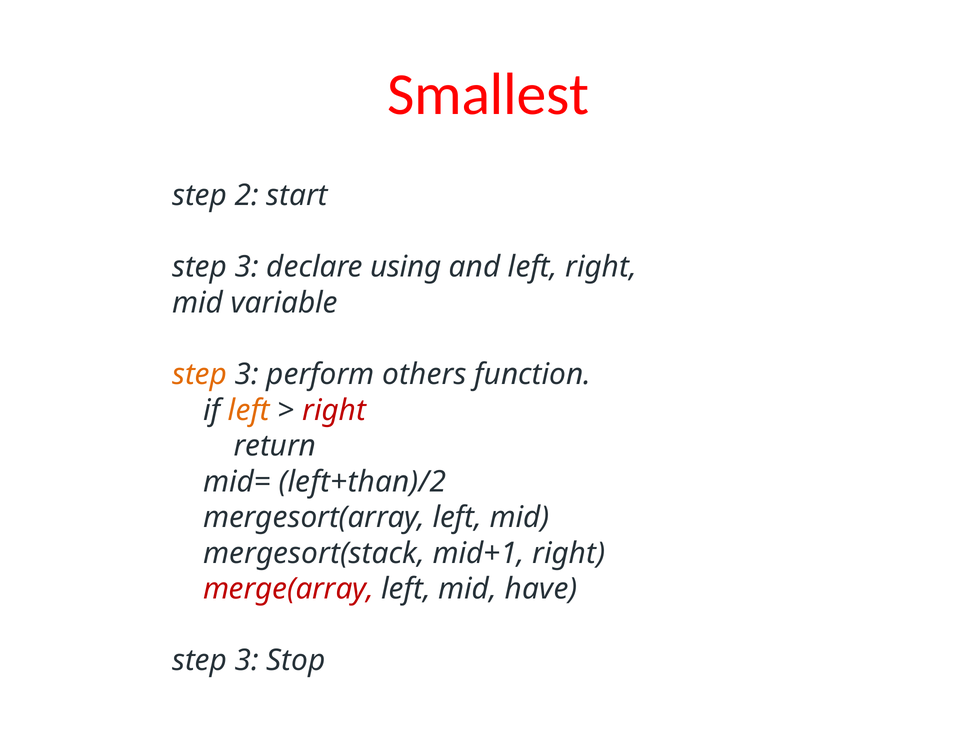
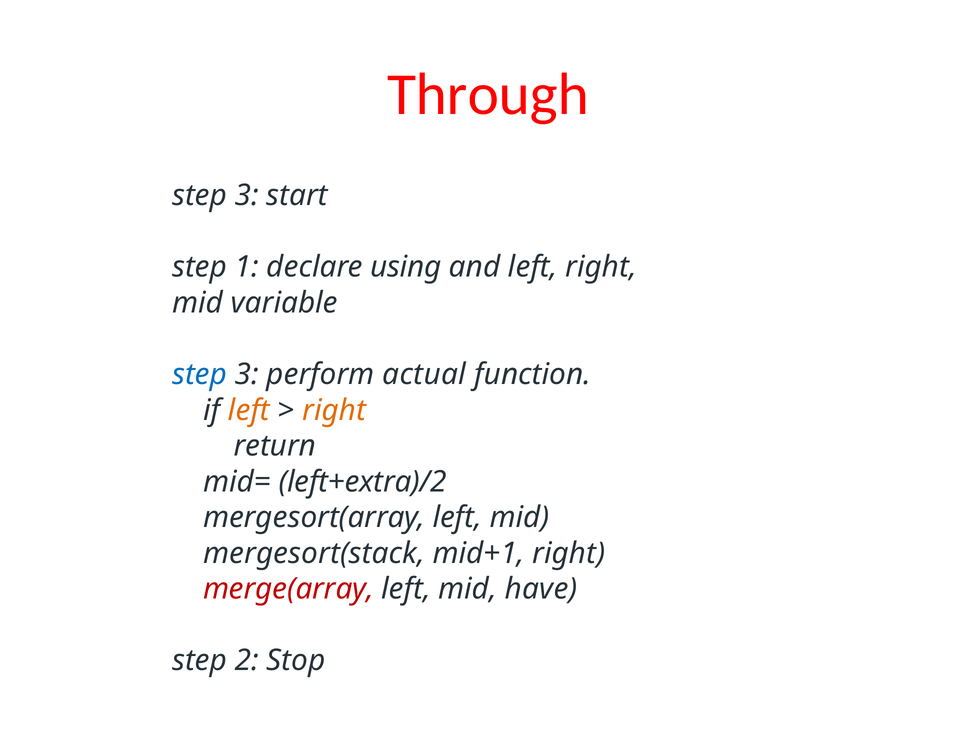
Smallest: Smallest -> Through
2 at (247, 196): 2 -> 3
3 at (247, 267): 3 -> 1
step at (200, 374) colour: orange -> blue
others: others -> actual
right at (334, 410) colour: red -> orange
left+than)/2: left+than)/2 -> left+extra)/2
3 at (247, 661): 3 -> 2
